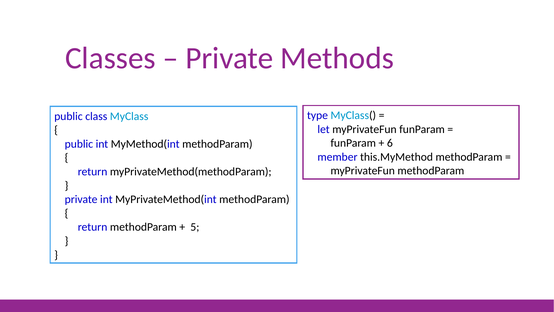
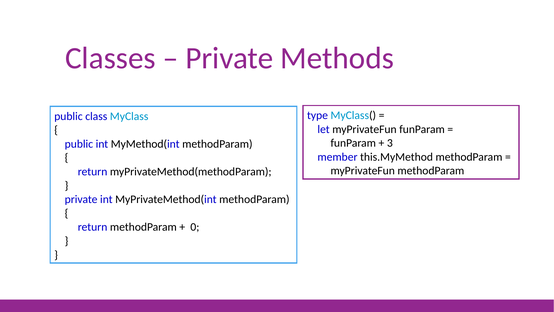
6: 6 -> 3
5: 5 -> 0
